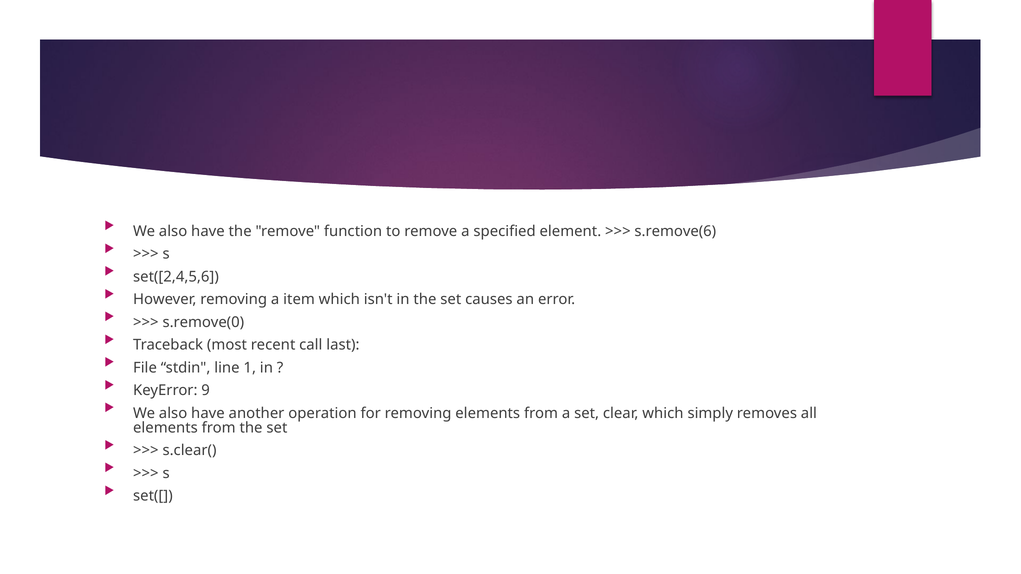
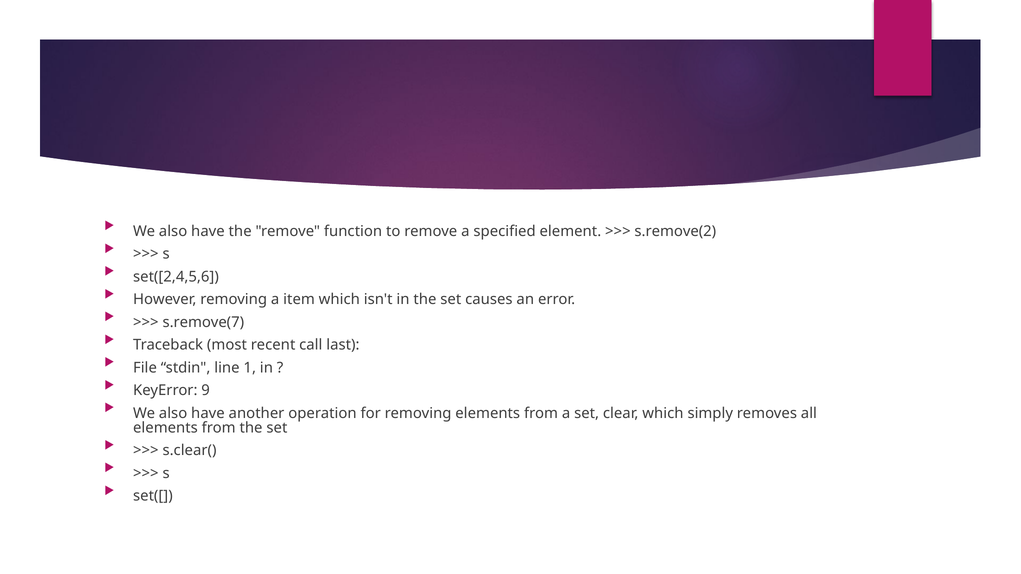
s.remove(6: s.remove(6 -> s.remove(2
s.remove(0: s.remove(0 -> s.remove(7
